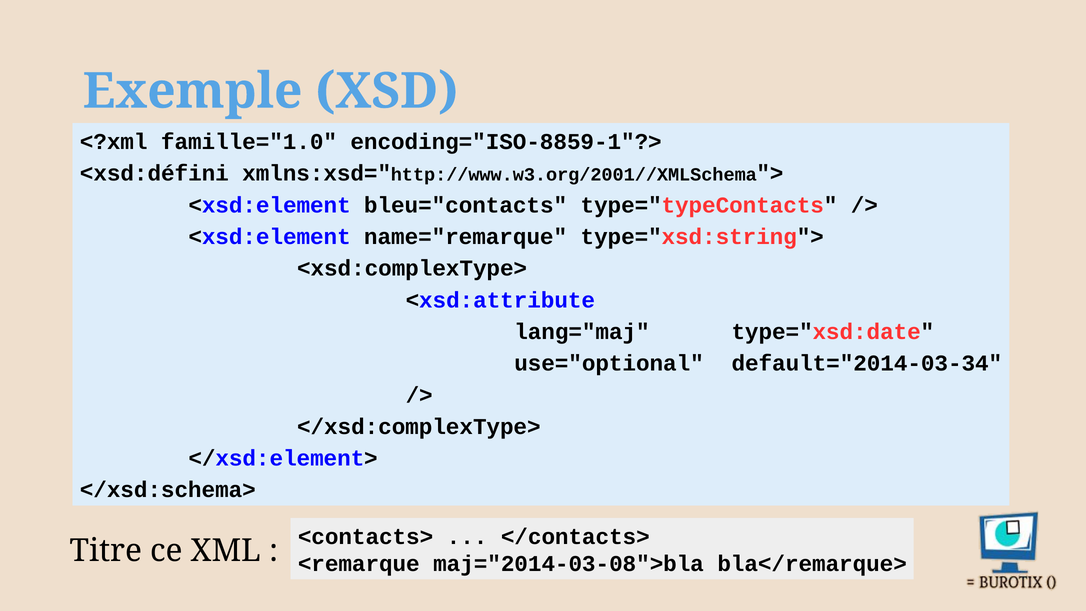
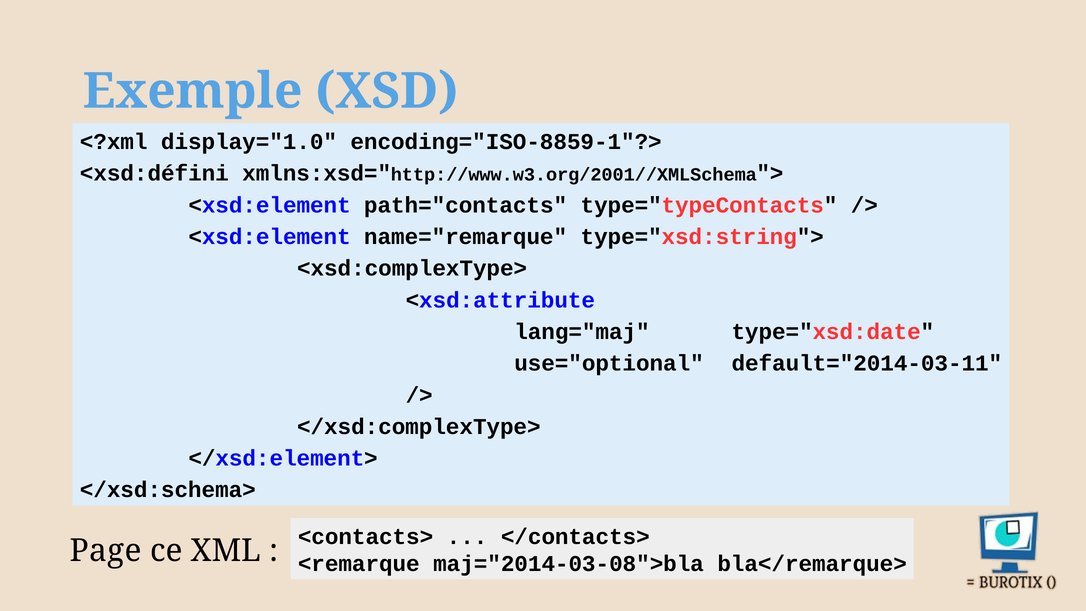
famille="1.0: famille="1.0 -> display="1.0
bleu="contacts: bleu="contacts -> path="contacts
default="2014-03-34: default="2014-03-34 -> default="2014-03-11
Titre: Titre -> Page
